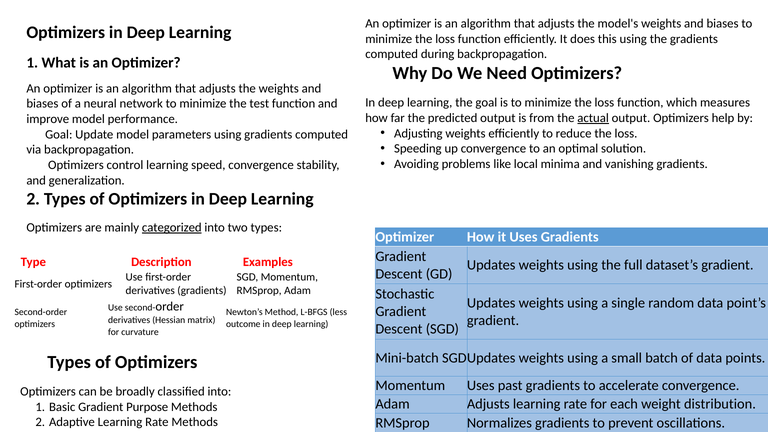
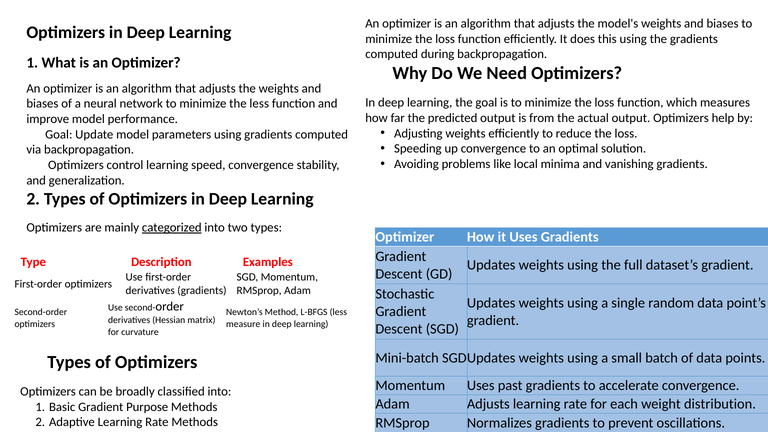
the test: test -> less
actual underline: present -> none
outcome: outcome -> measure
